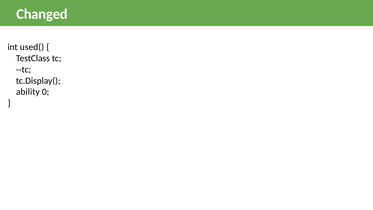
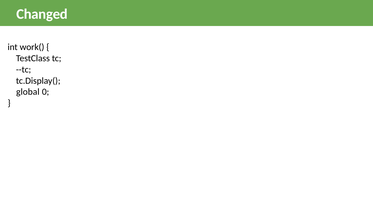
used(: used( -> work(
ability: ability -> global
